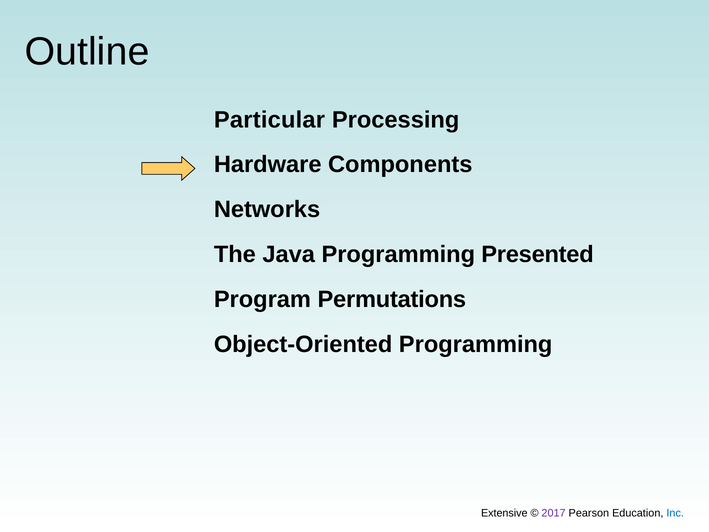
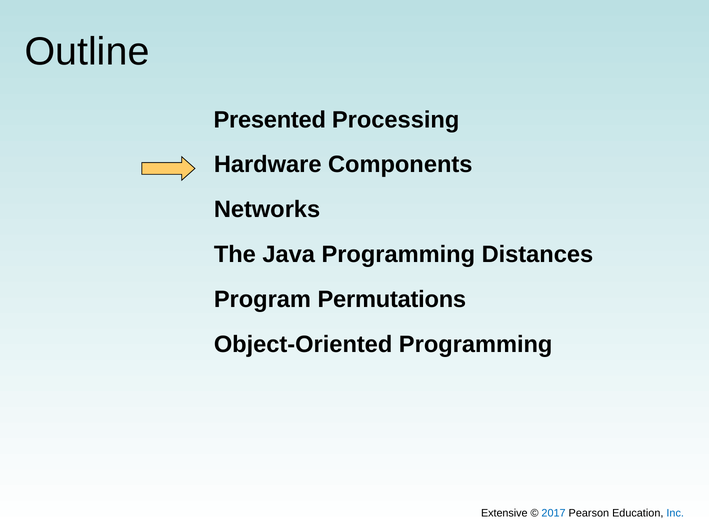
Particular: Particular -> Presented
Presented: Presented -> Distances
2017 colour: purple -> blue
